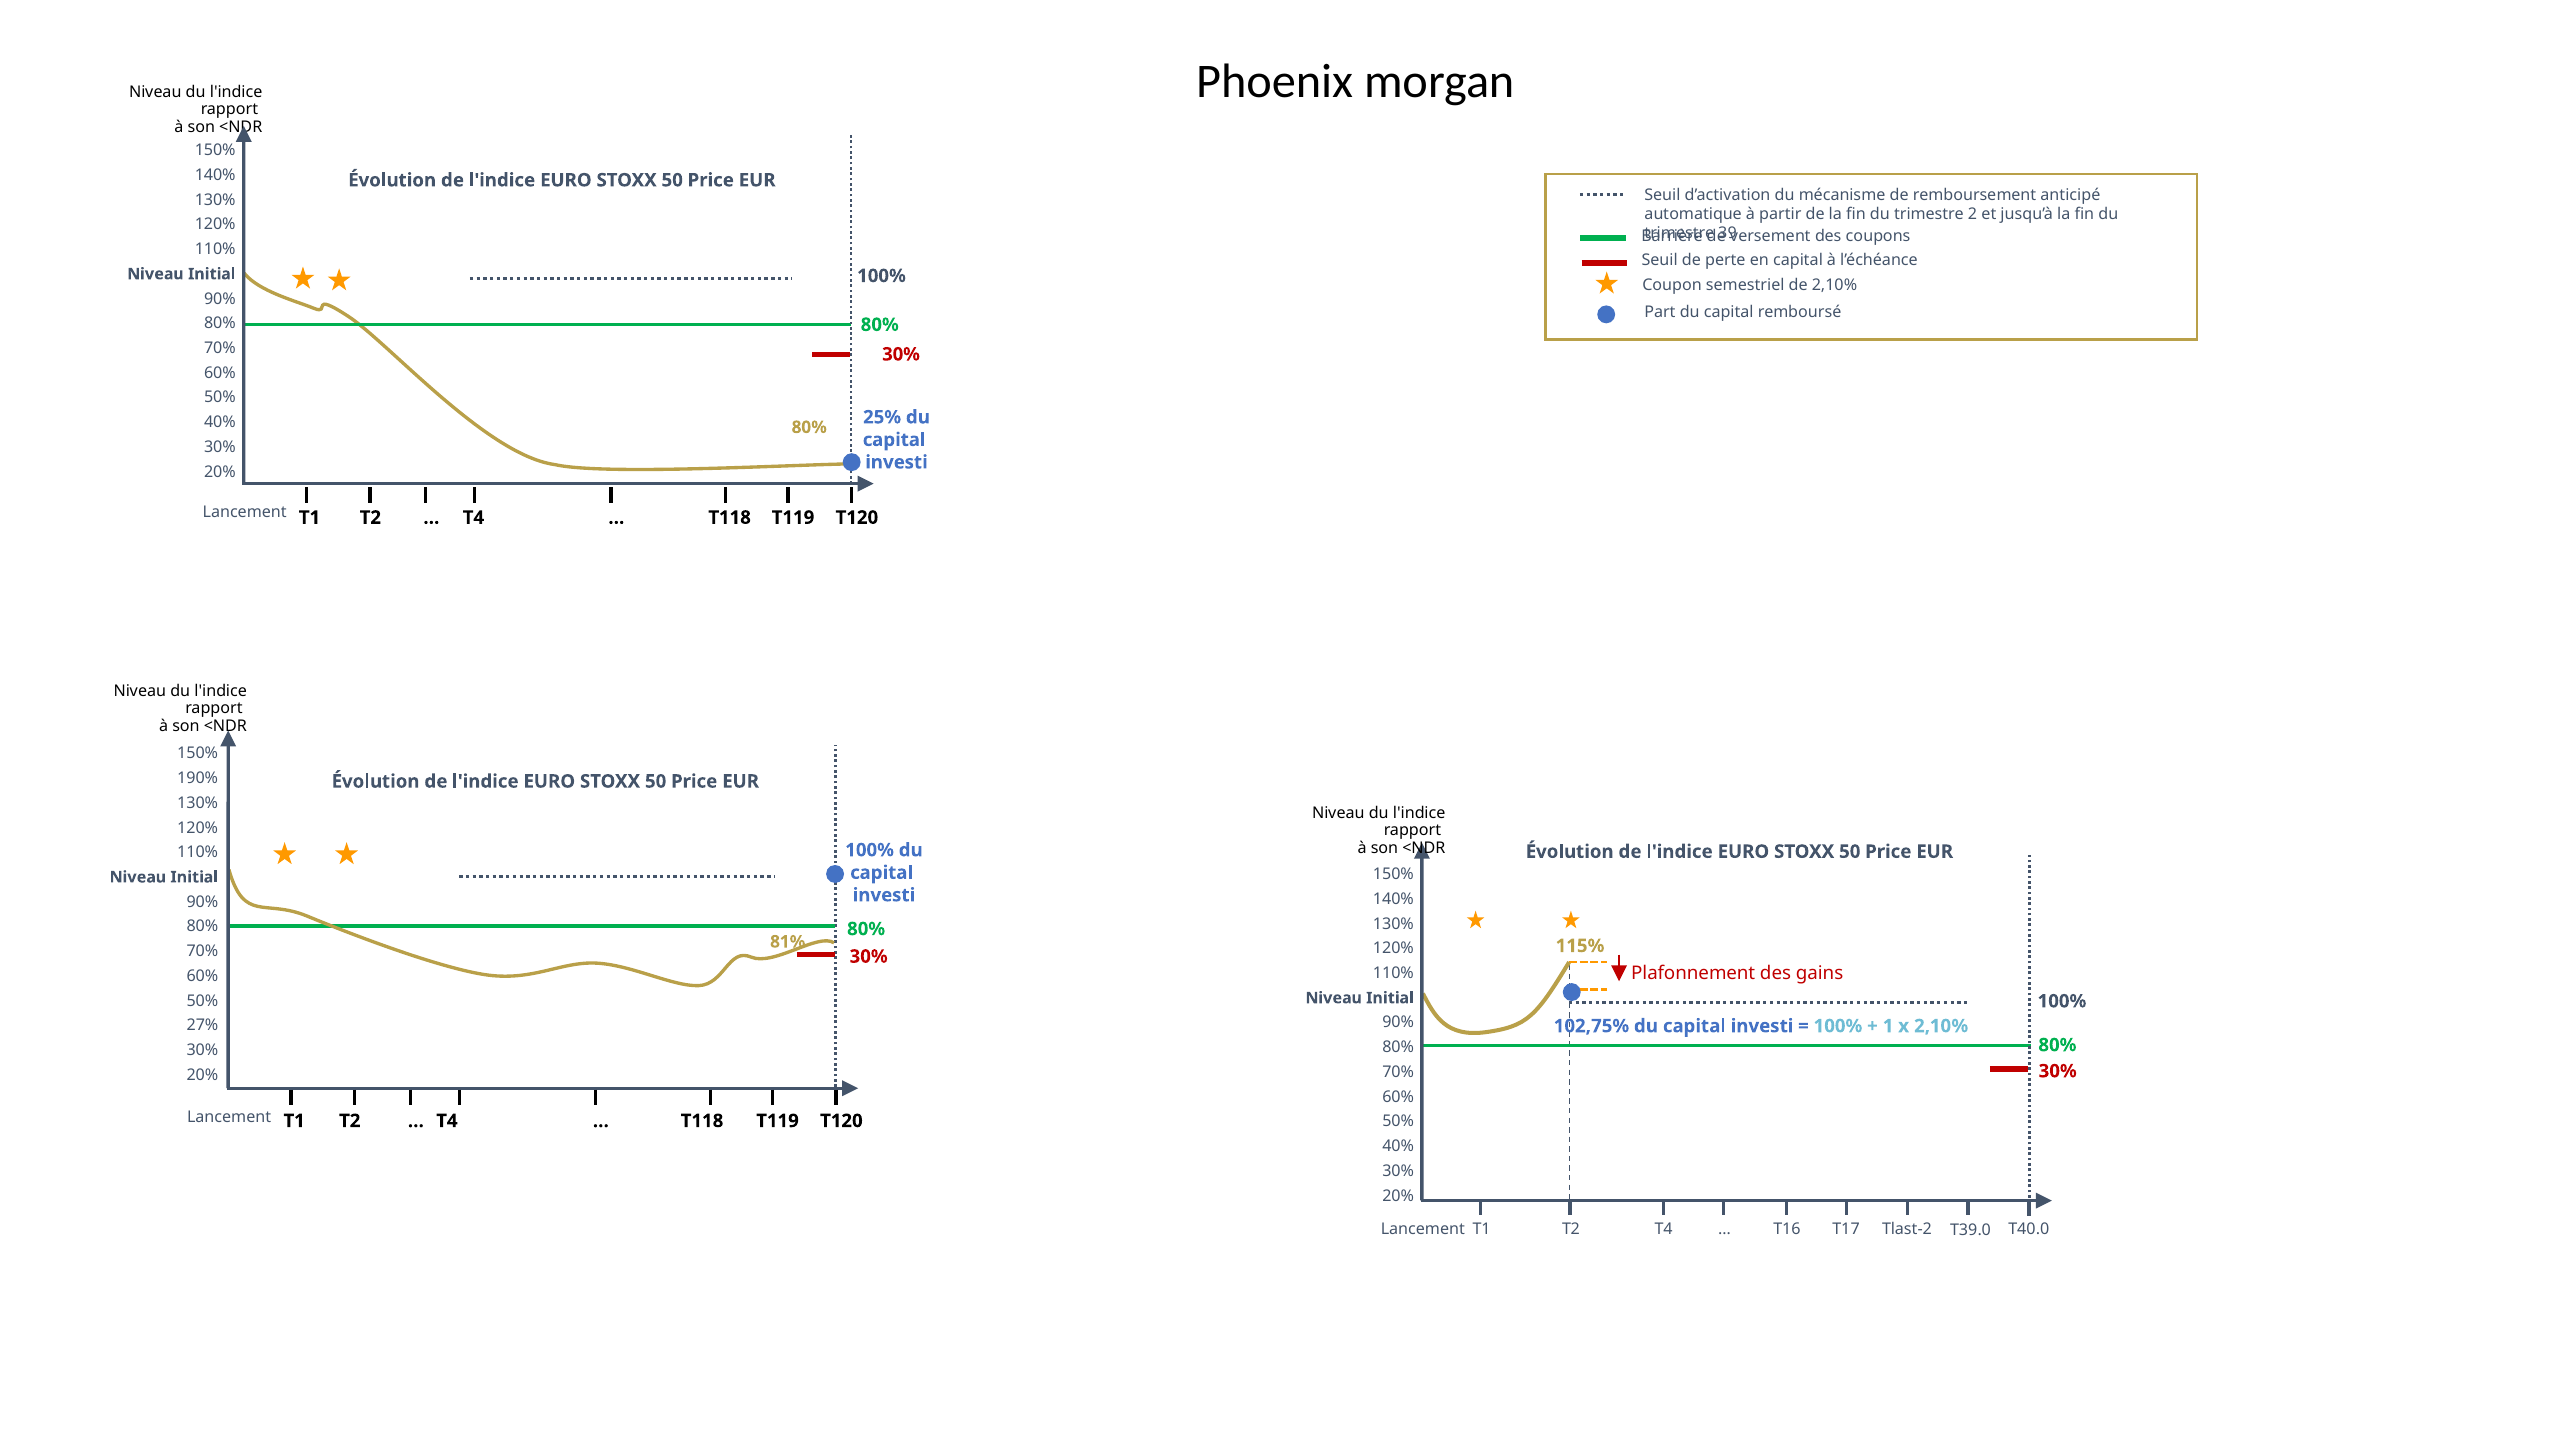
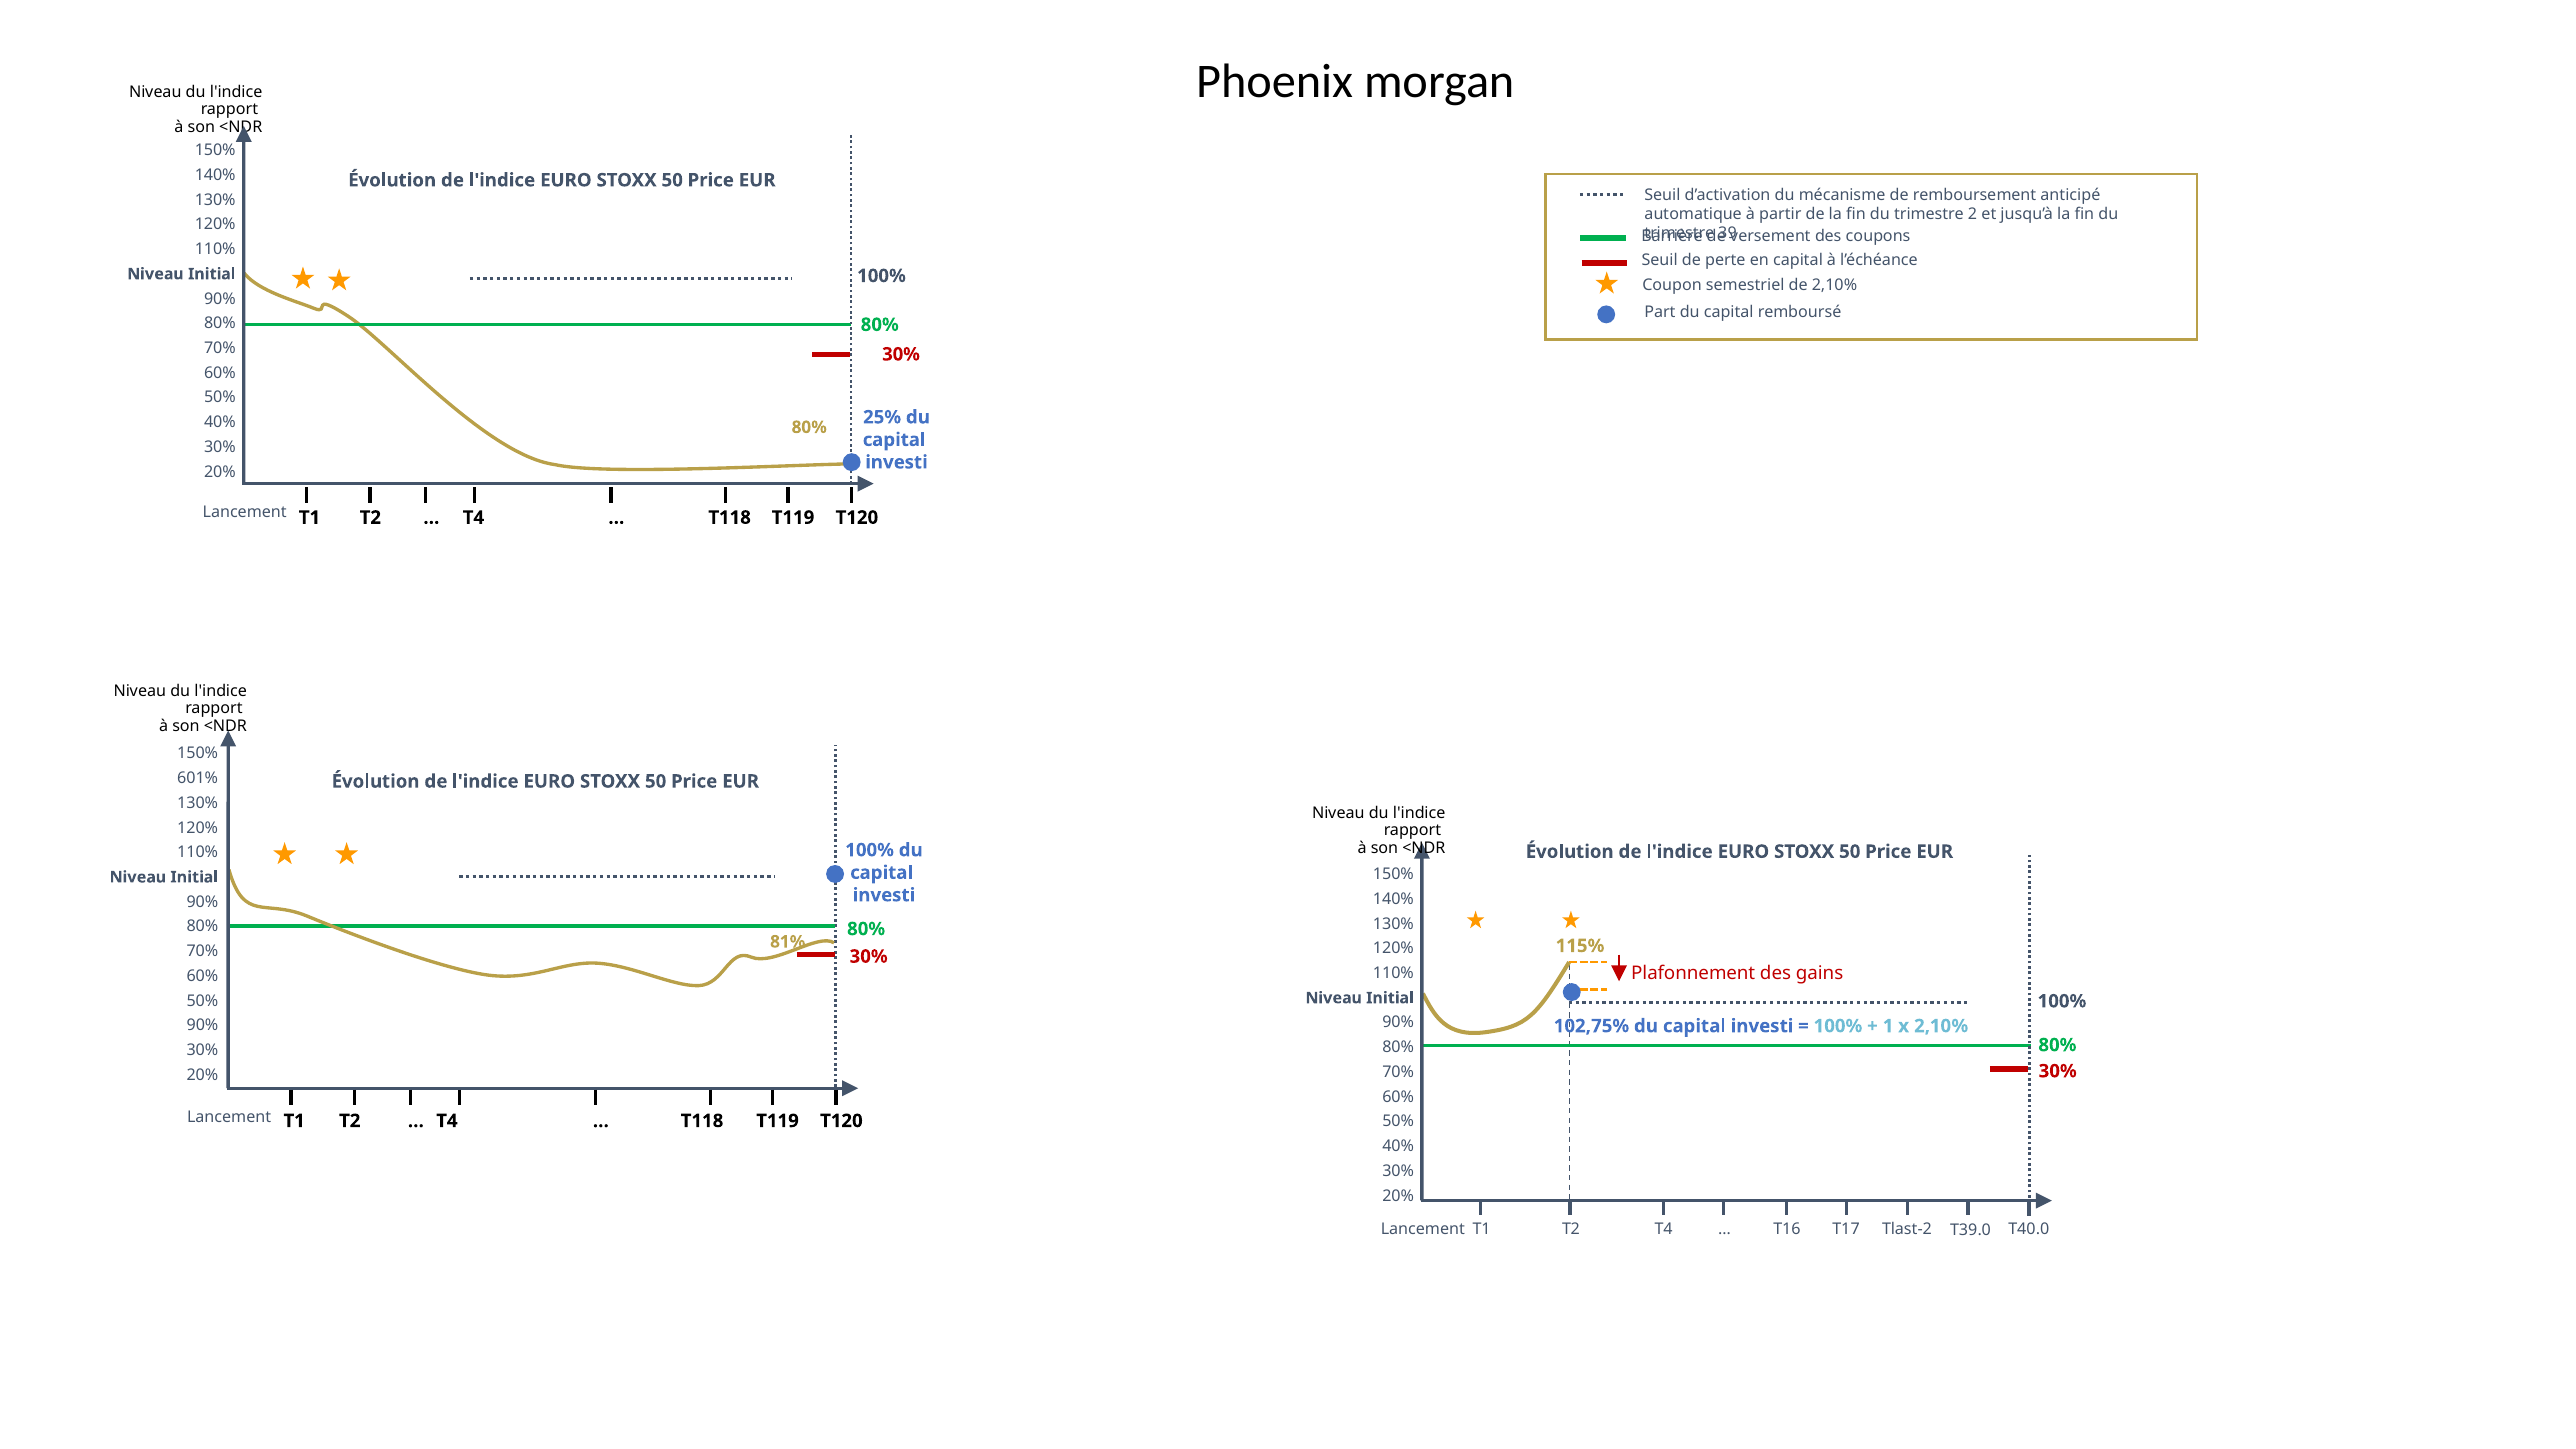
190%: 190% -> 601%
27% at (202, 1025): 27% -> 90%
